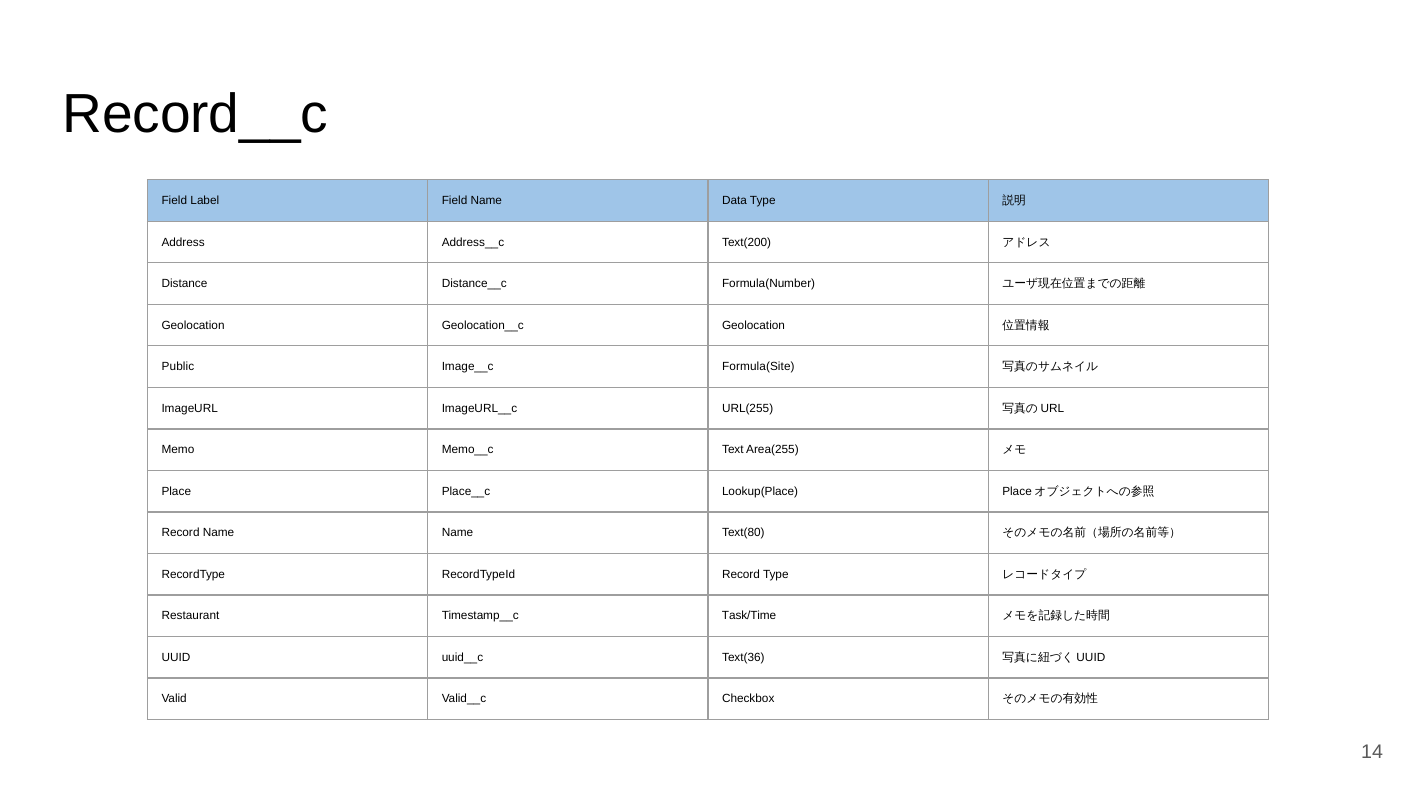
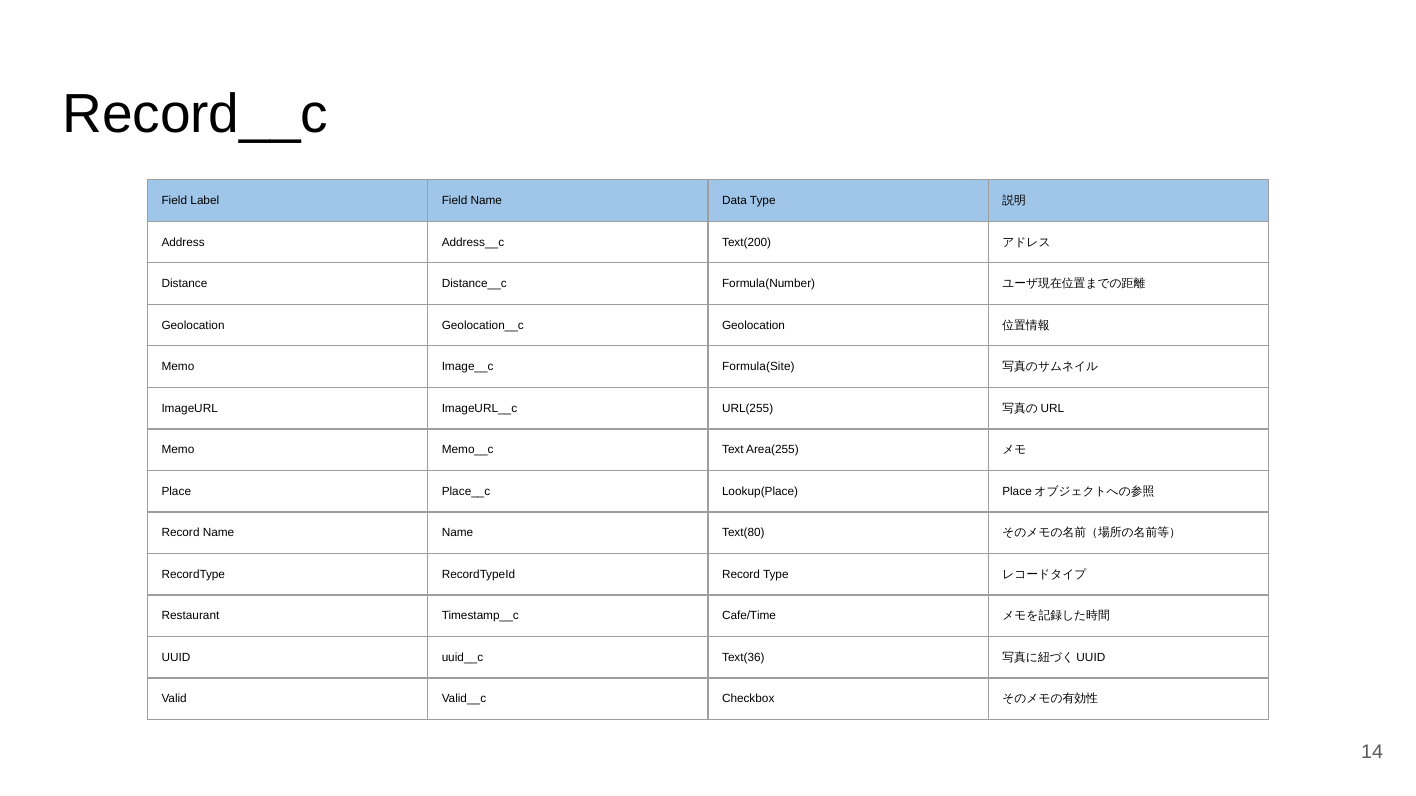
Public at (178, 367): Public -> Memo
Task/Time: Task/Time -> Cafe/Time
